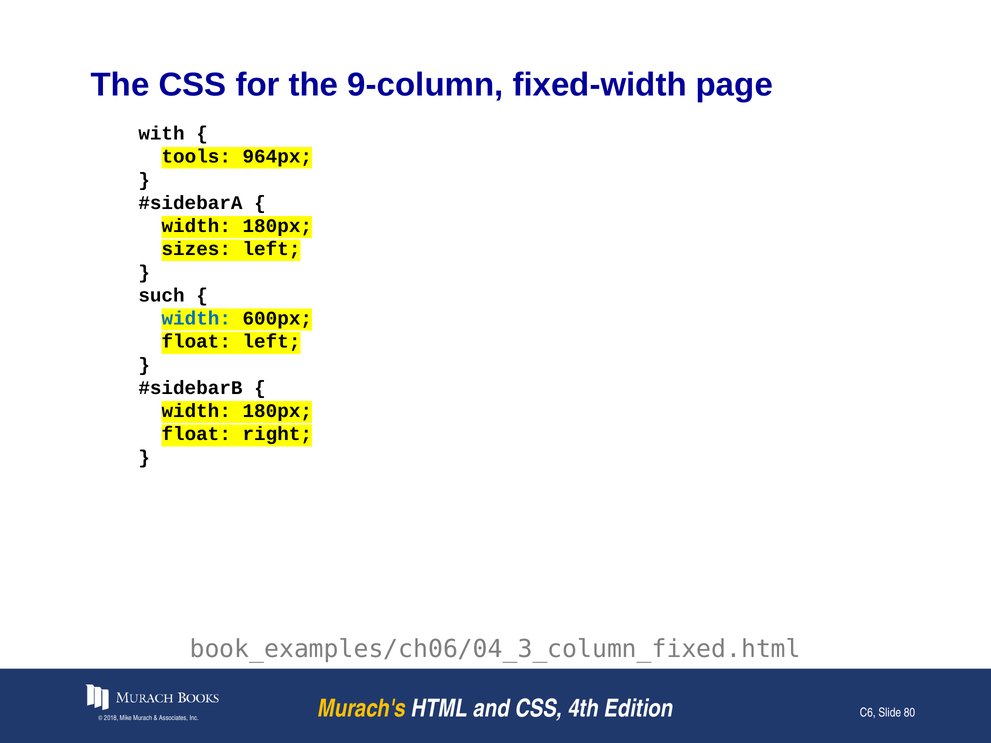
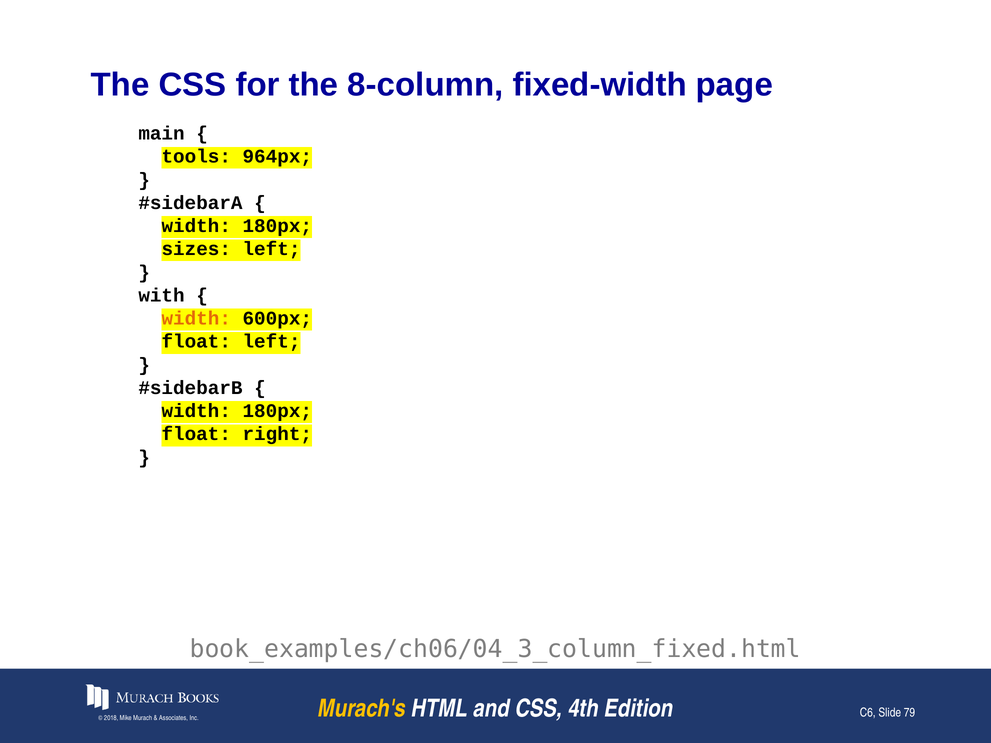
9-column: 9-column -> 8-column
with: with -> main
such: such -> with
width at (196, 319) colour: blue -> orange
80: 80 -> 79
